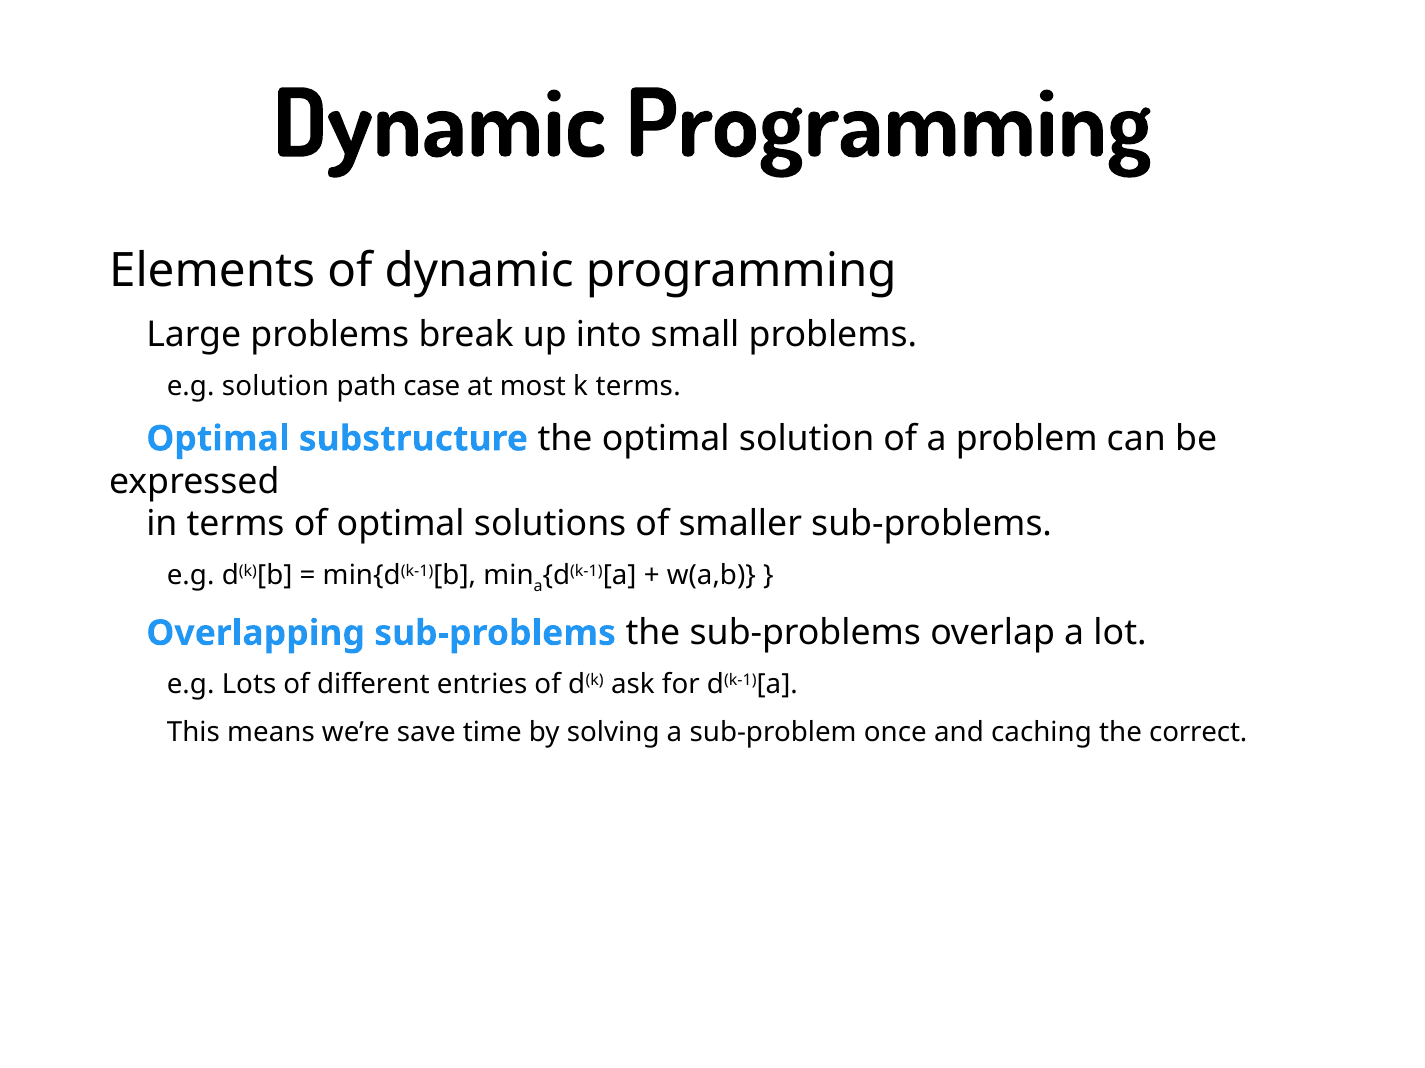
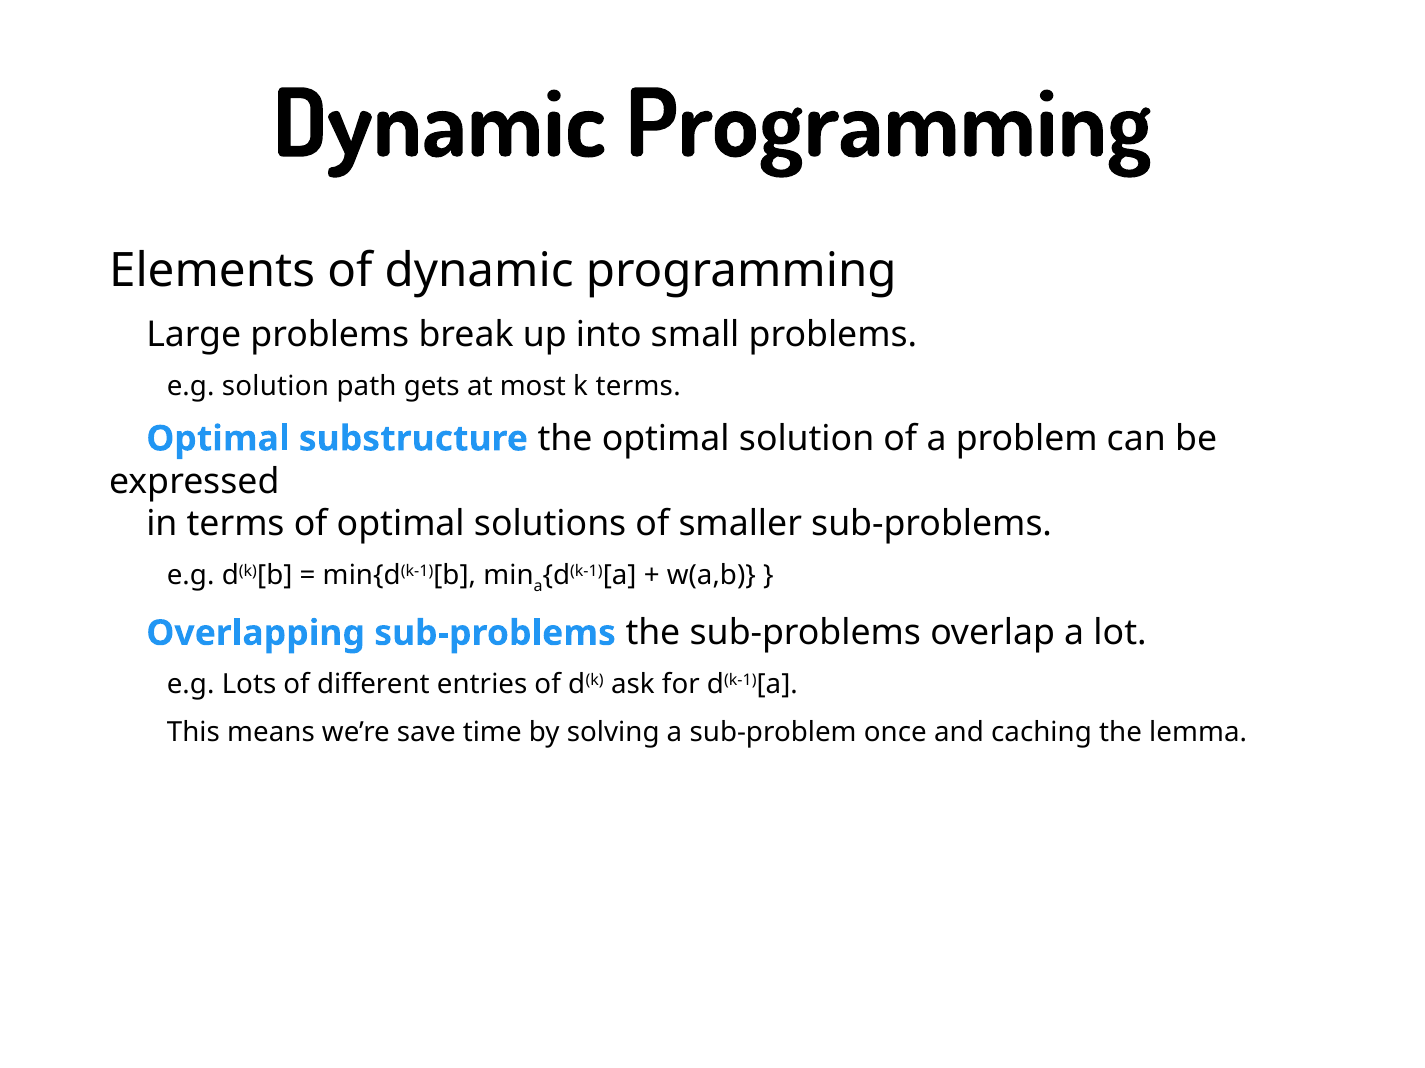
case: case -> gets
correct: correct -> lemma
